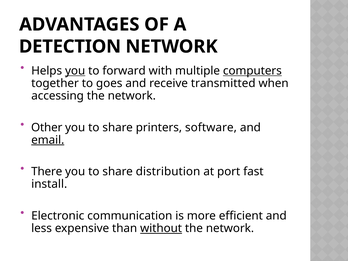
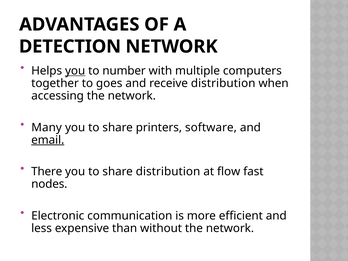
forward: forward -> number
computers underline: present -> none
receive transmitted: transmitted -> distribution
Other: Other -> Many
port: port -> flow
install: install -> nodes
without underline: present -> none
